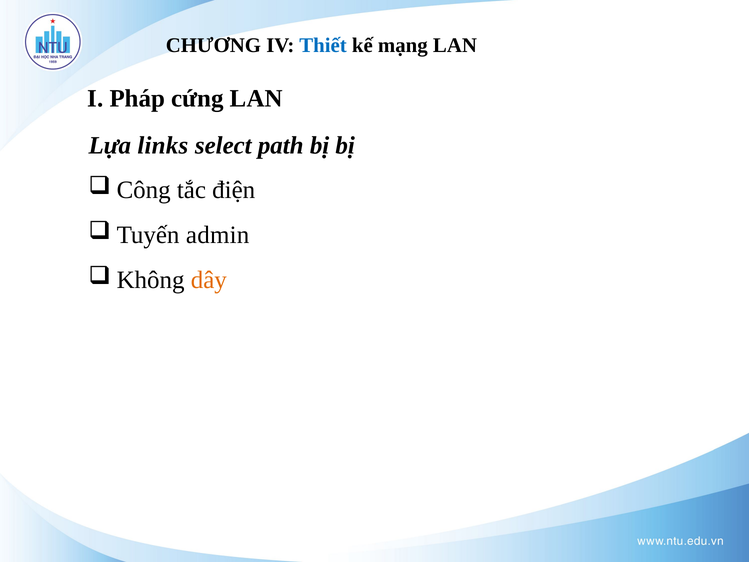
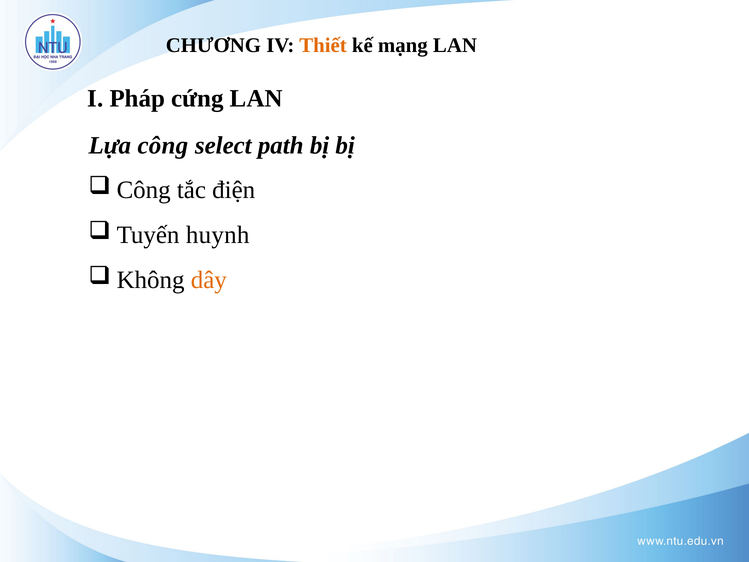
Thiết colour: blue -> orange
links: links -> công
admin: admin -> huynh
